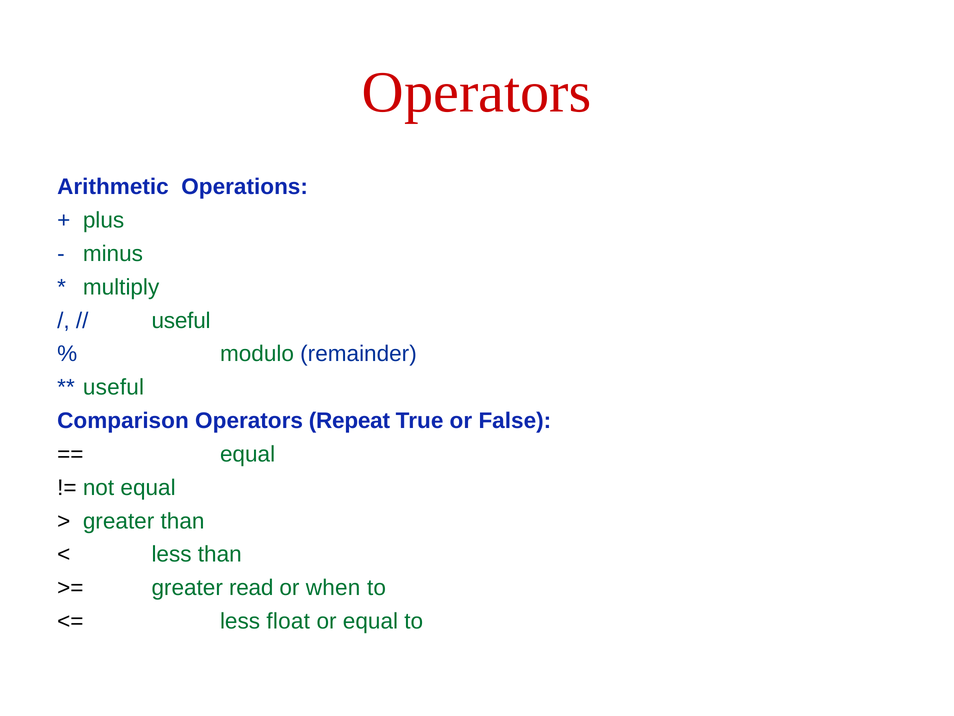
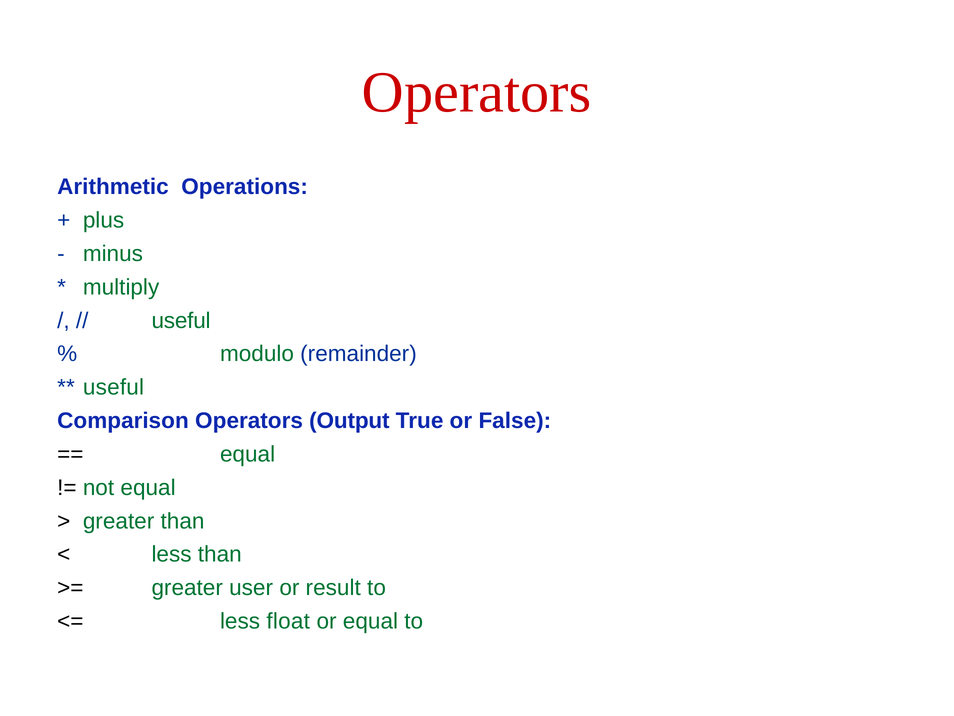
Repeat: Repeat -> Output
read: read -> user
when: when -> result
